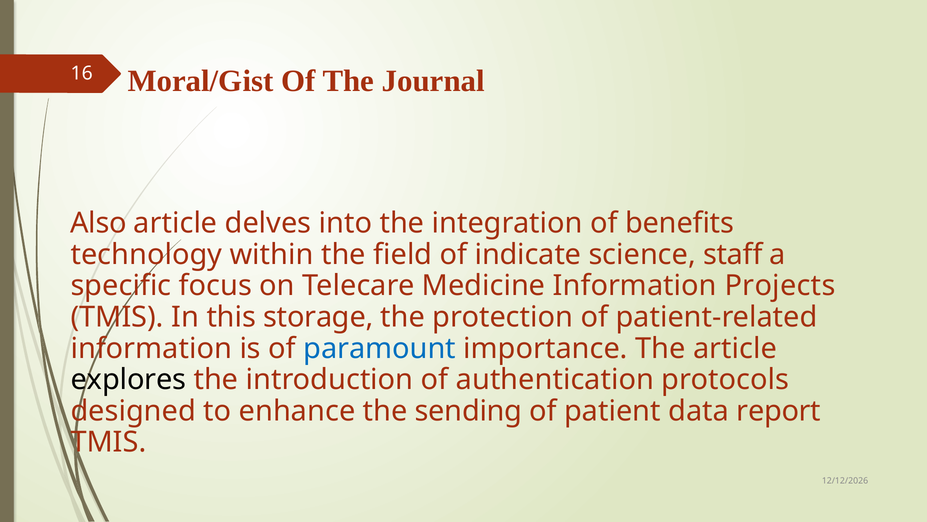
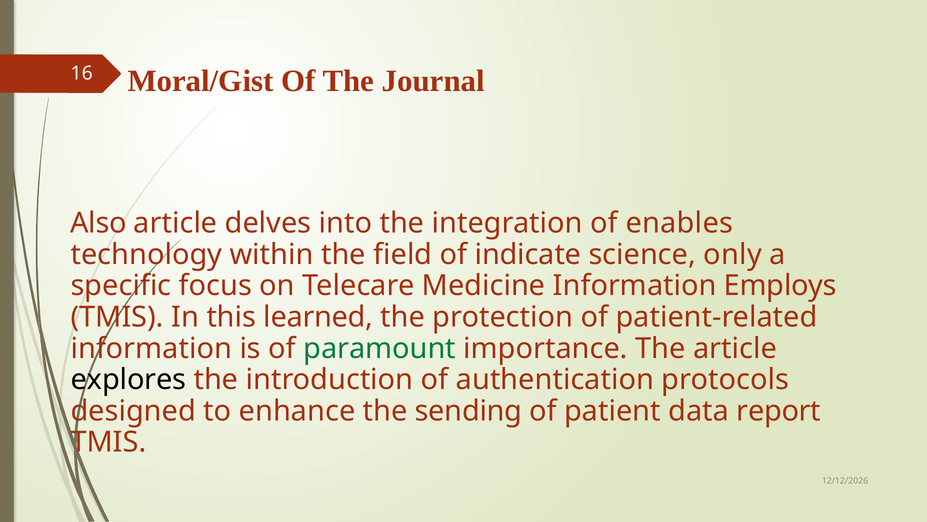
benefits: benefits -> enables
staff: staff -> only
Projects: Projects -> Employs
storage: storage -> learned
paramount colour: blue -> green
